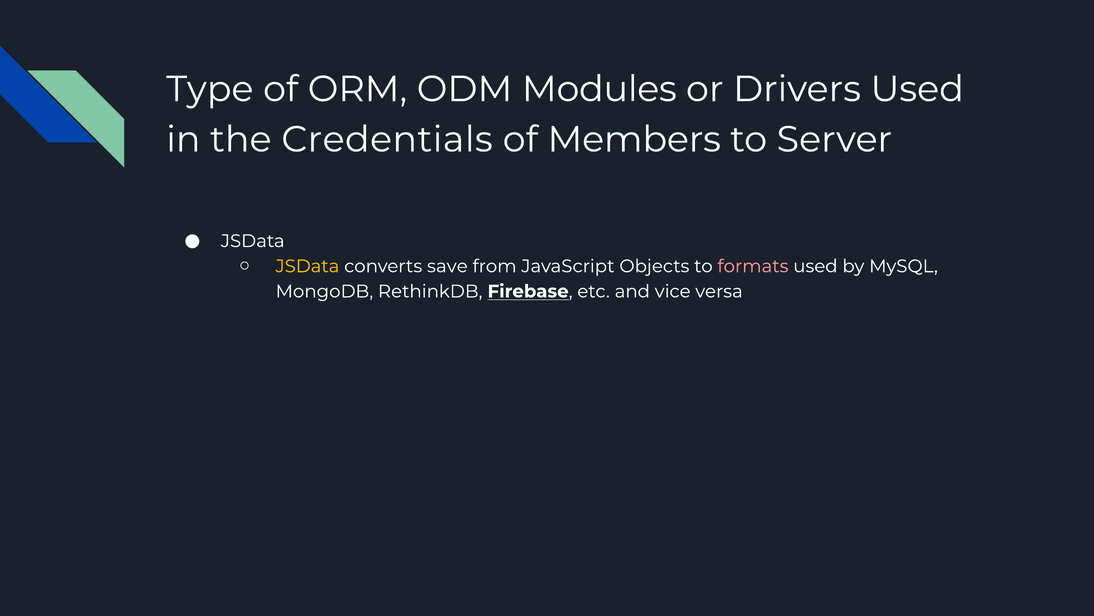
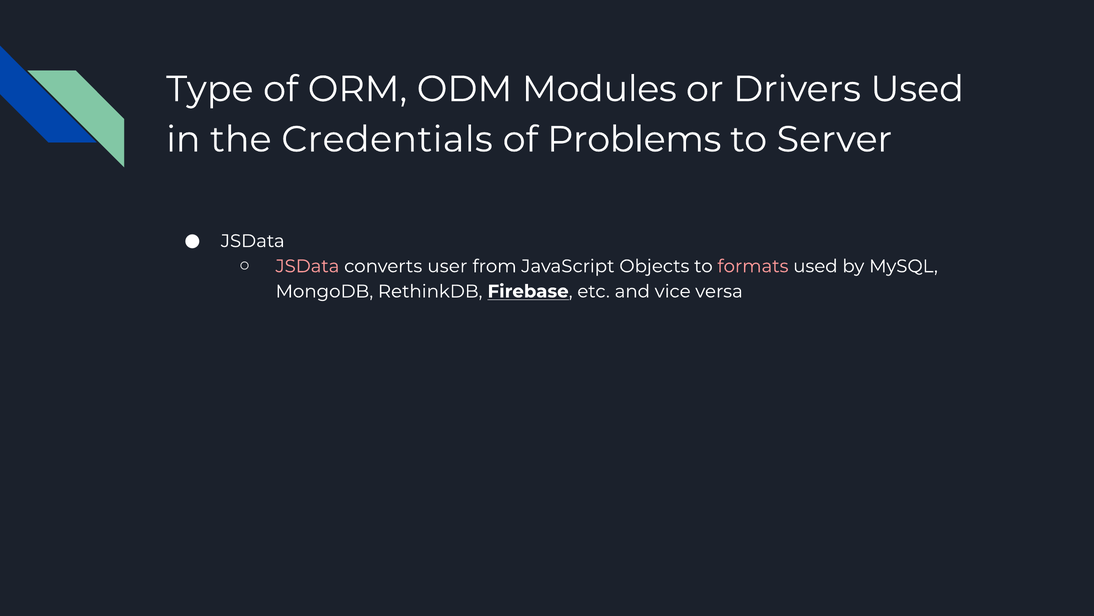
Members: Members -> Problems
JSData at (307, 266) colour: yellow -> pink
save: save -> user
